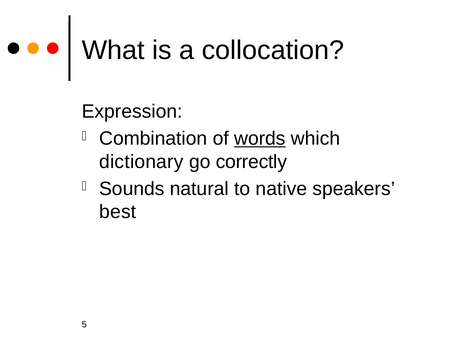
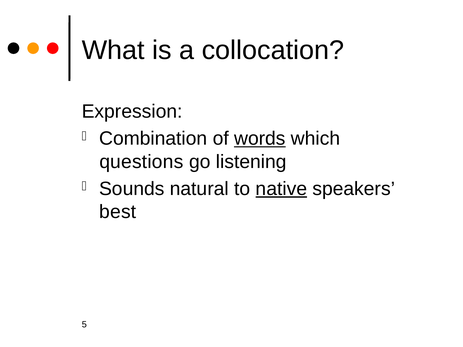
dictionary: dictionary -> questions
correctly: correctly -> listening
native underline: none -> present
